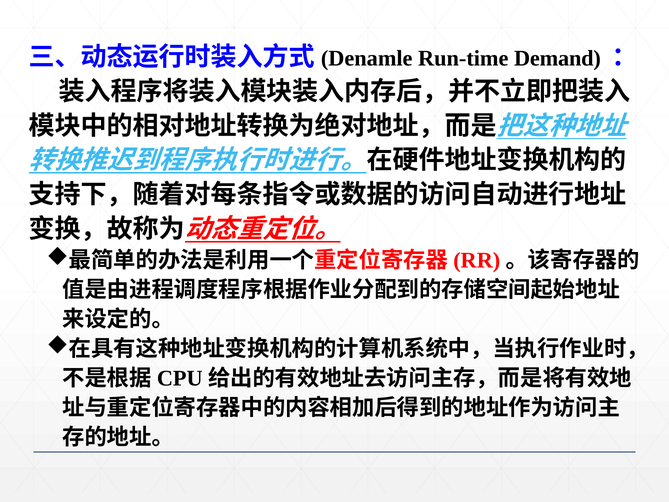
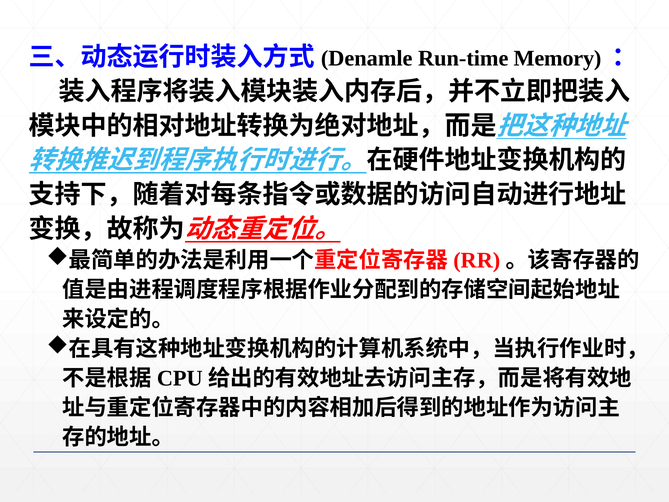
Demand: Demand -> Memory
